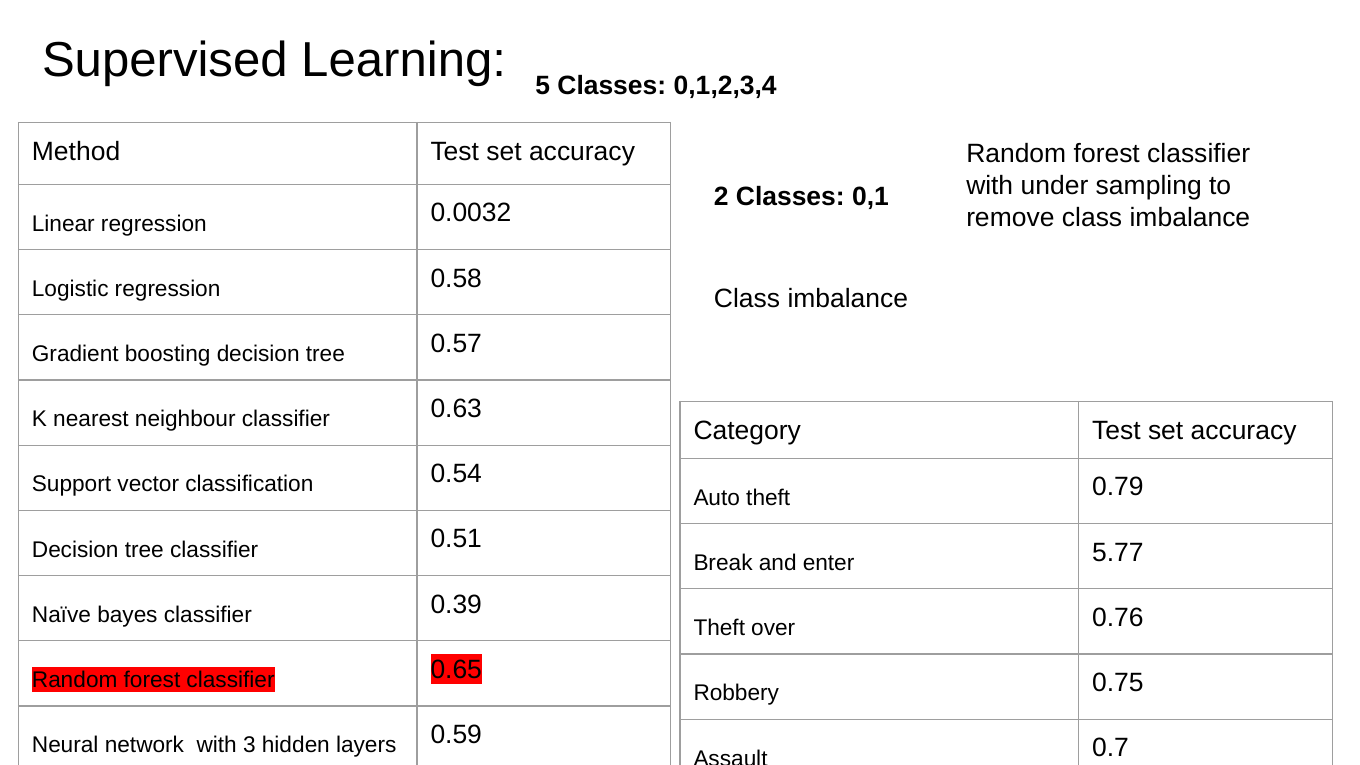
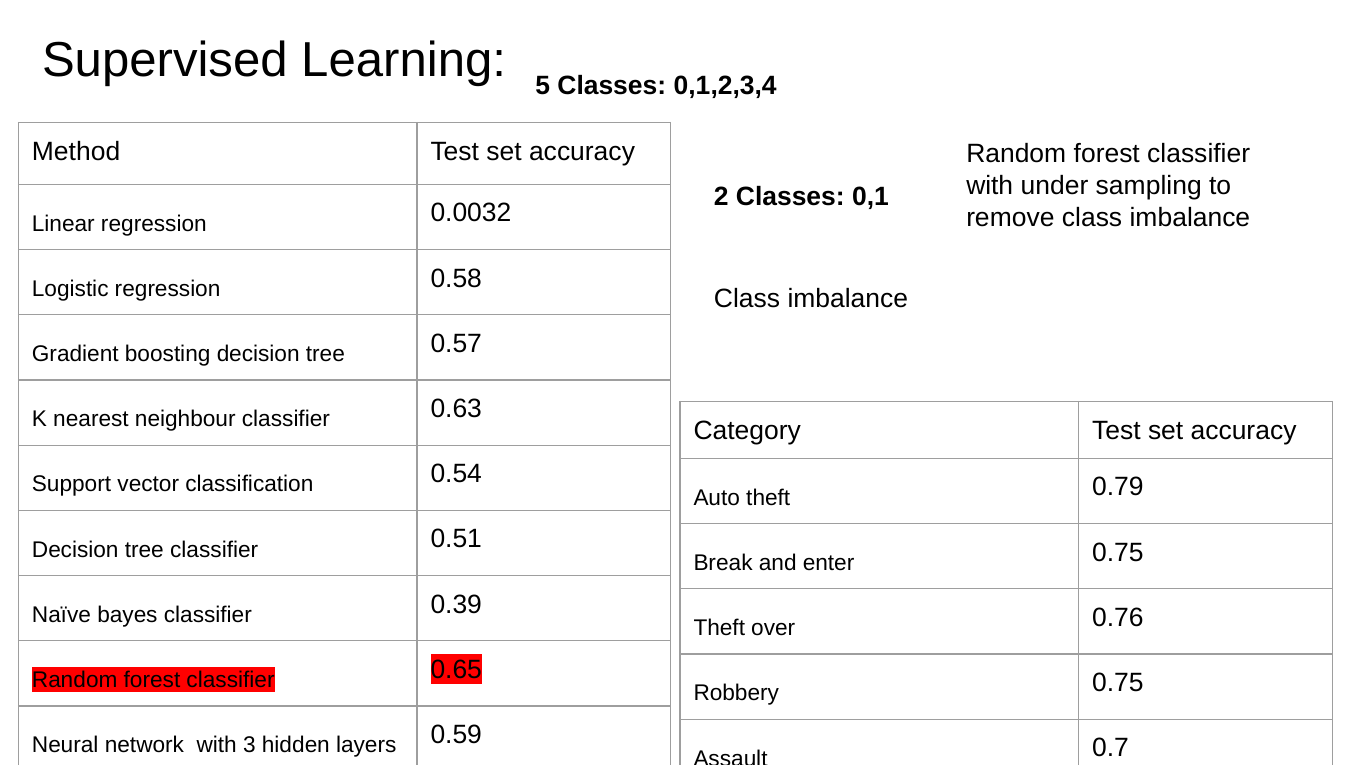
enter 5.77: 5.77 -> 0.75
